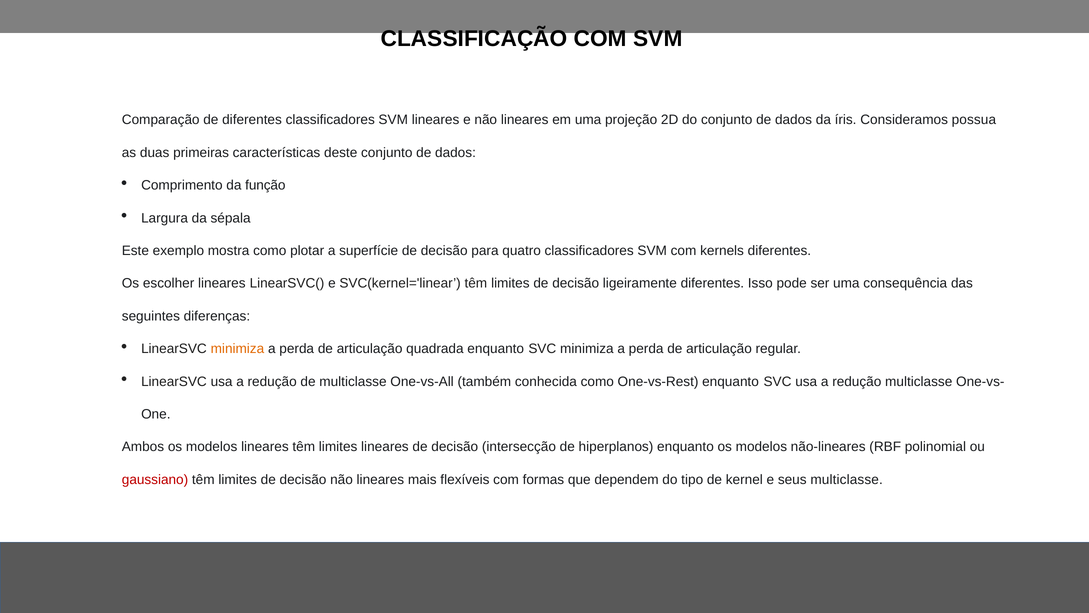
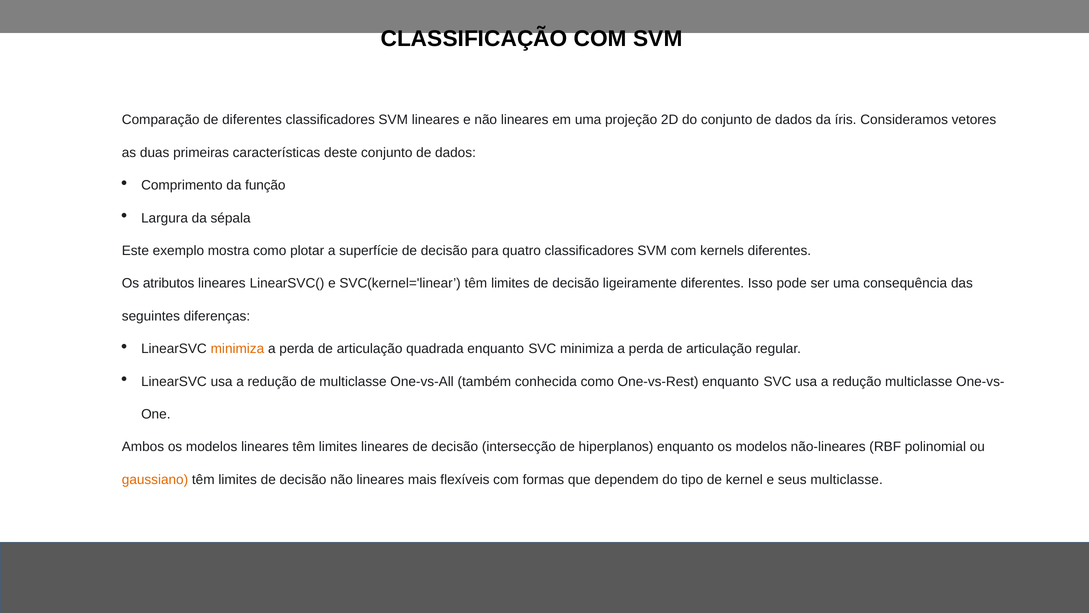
possua: possua -> vetores
escolher: escolher -> atributos
gaussiano colour: red -> orange
